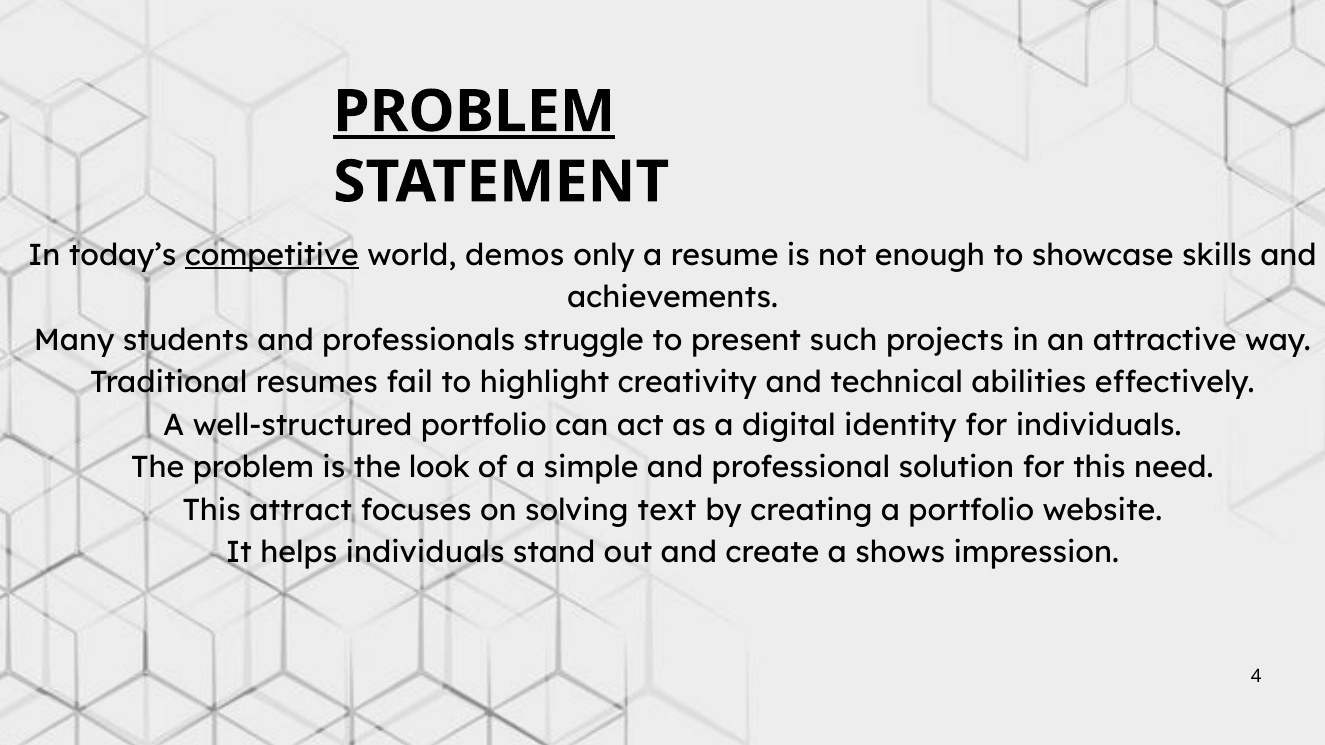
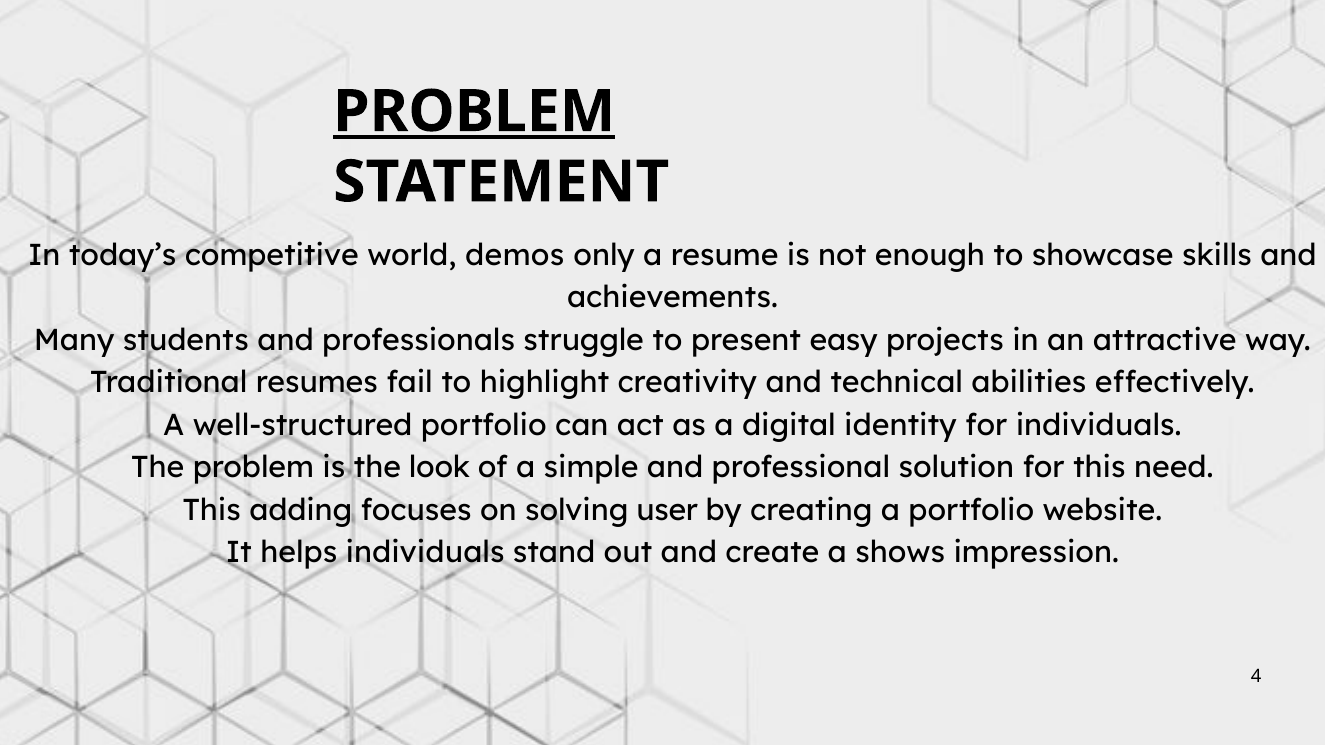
competitive underline: present -> none
such: such -> easy
attract: attract -> adding
text: text -> user
